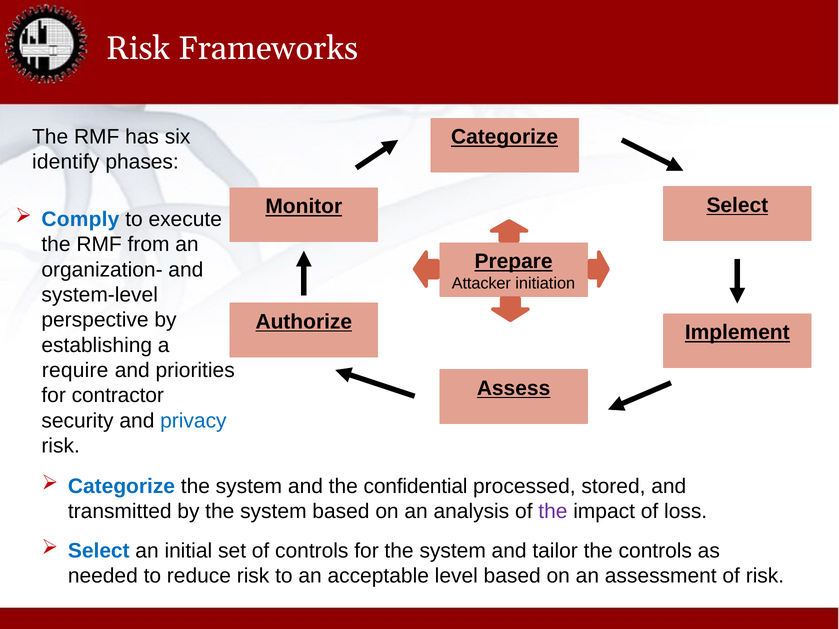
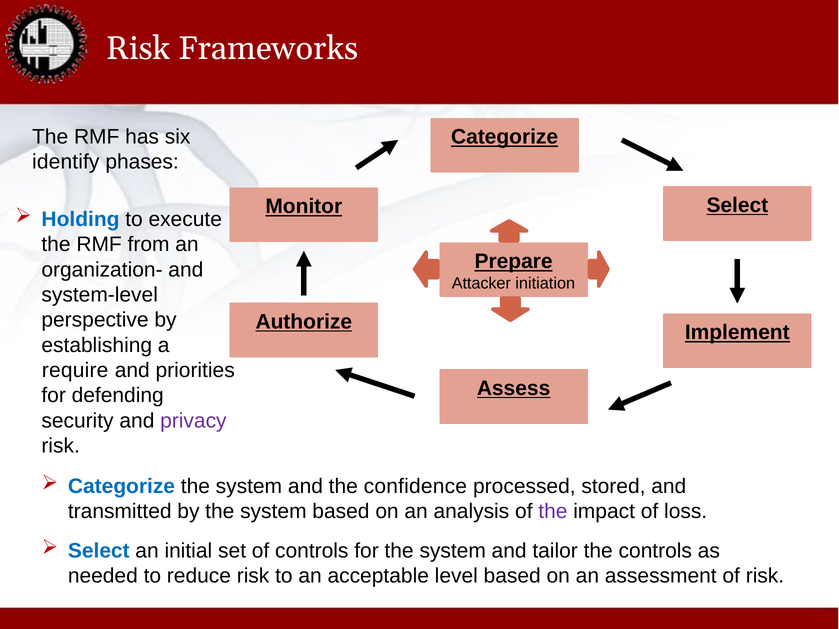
Comply: Comply -> Holding
contractor: contractor -> defending
privacy colour: blue -> purple
confidential: confidential -> confidence
